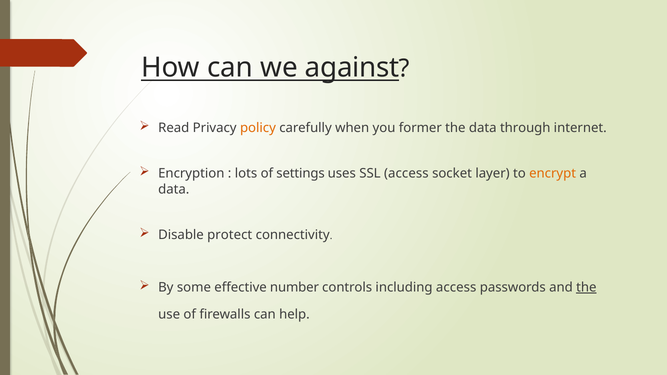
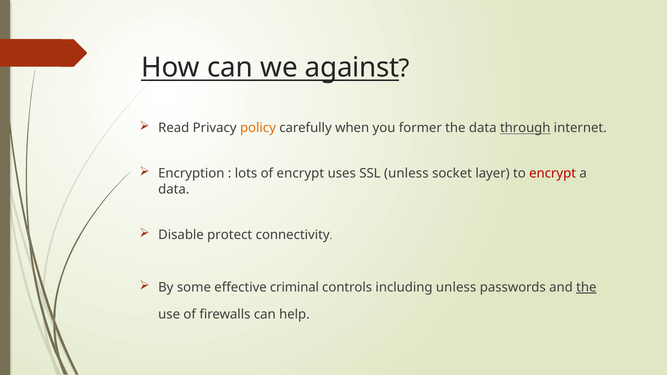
through underline: none -> present
of settings: settings -> encrypt
SSL access: access -> unless
encrypt at (553, 174) colour: orange -> red
number: number -> criminal
including access: access -> unless
